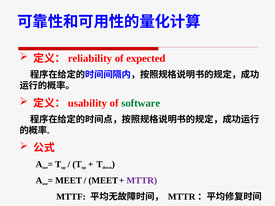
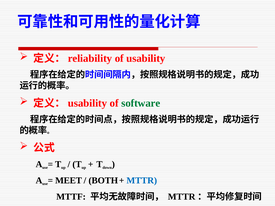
of expected: expected -> usability
MEET at (103, 181): MEET -> BOTH
MTTR colour: purple -> blue
